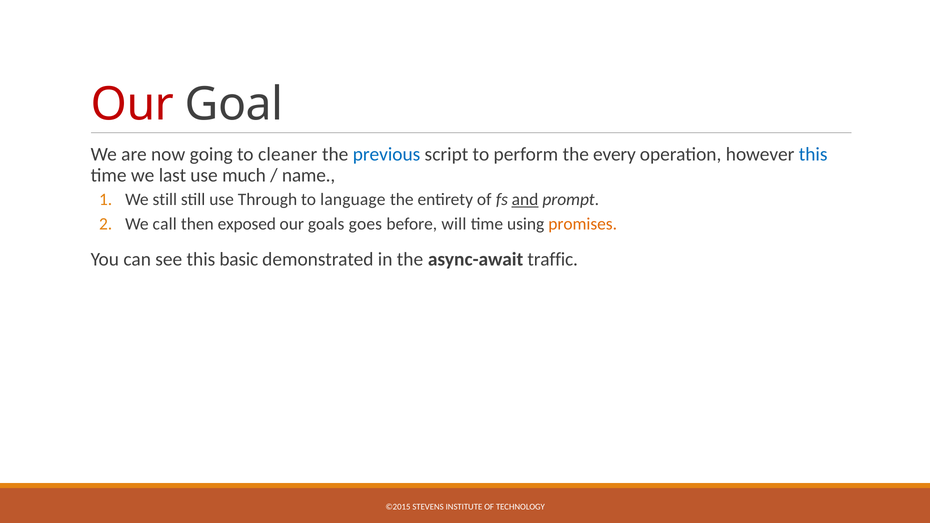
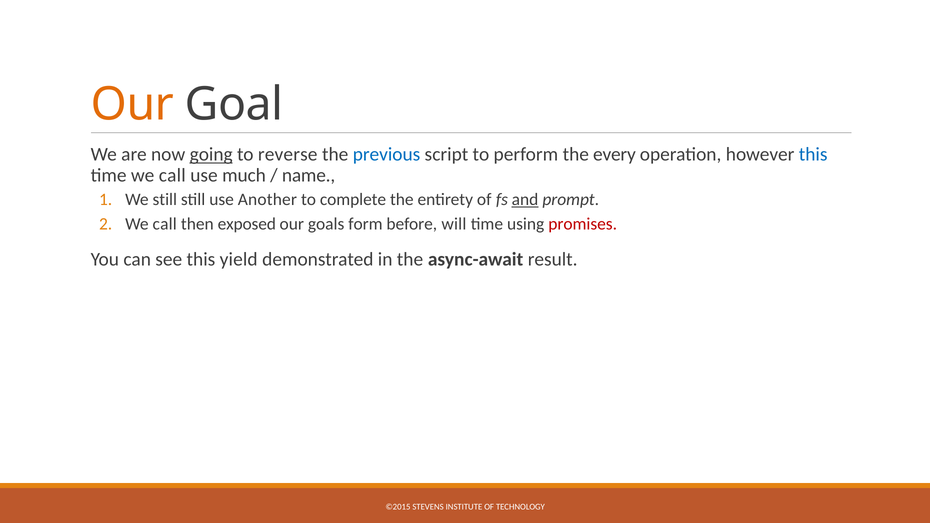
Our at (132, 104) colour: red -> orange
going underline: none -> present
cleaner: cleaner -> reverse
time we last: last -> call
Through: Through -> Another
language: language -> complete
goes: goes -> form
promises colour: orange -> red
basic: basic -> yield
traffic: traffic -> result
